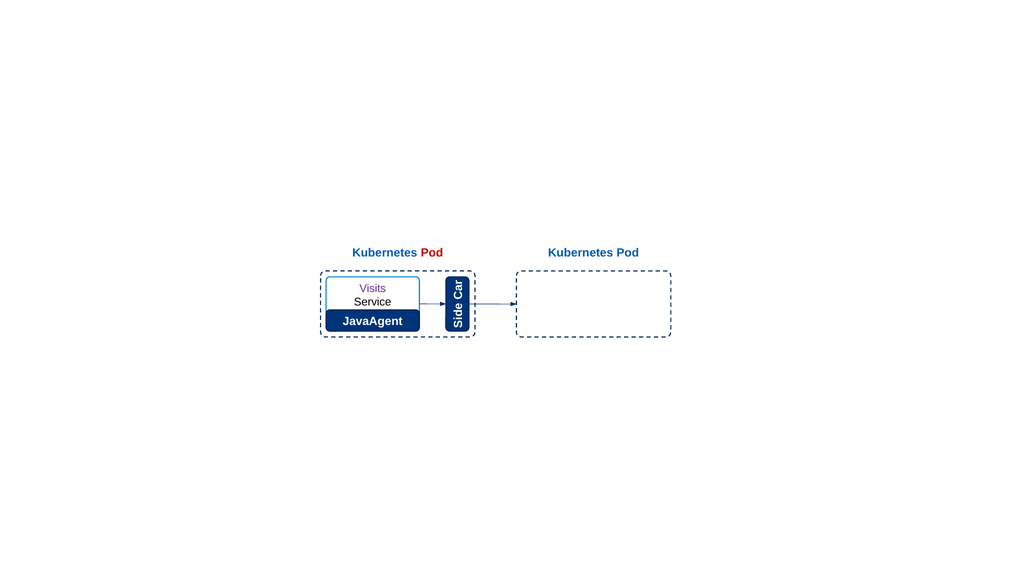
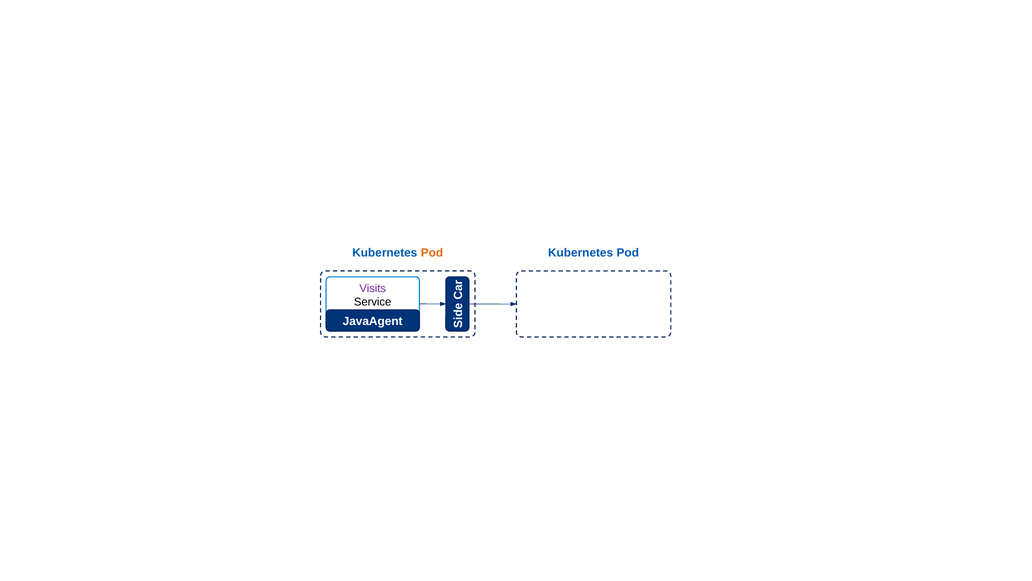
Pod at (432, 253) colour: red -> orange
